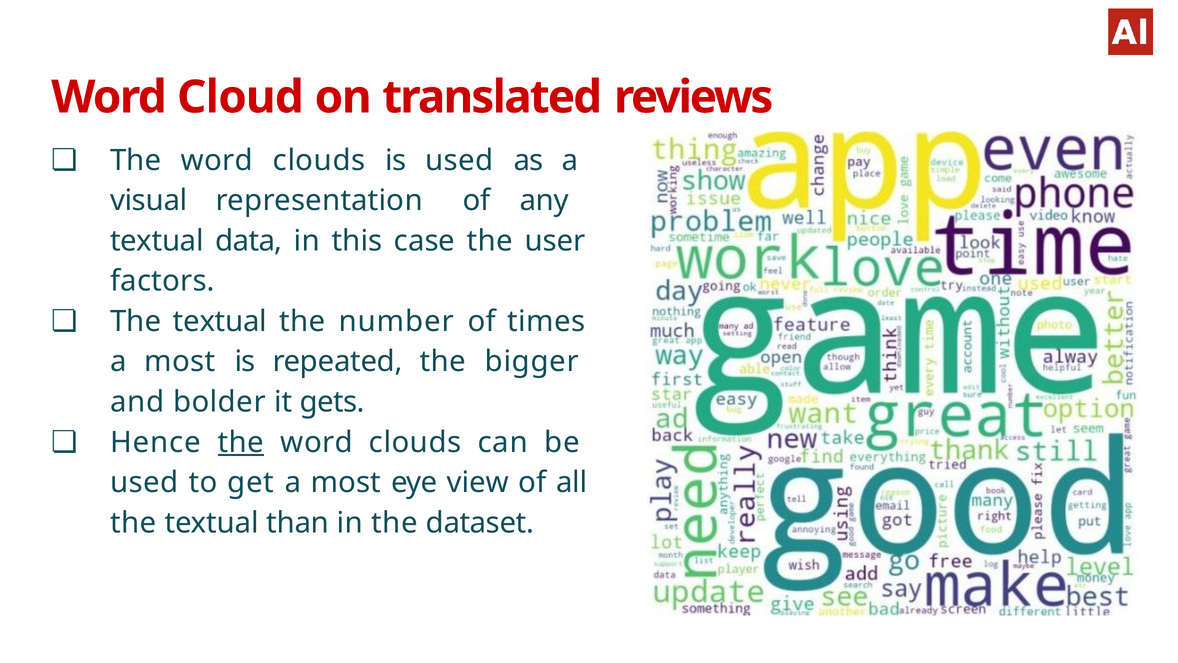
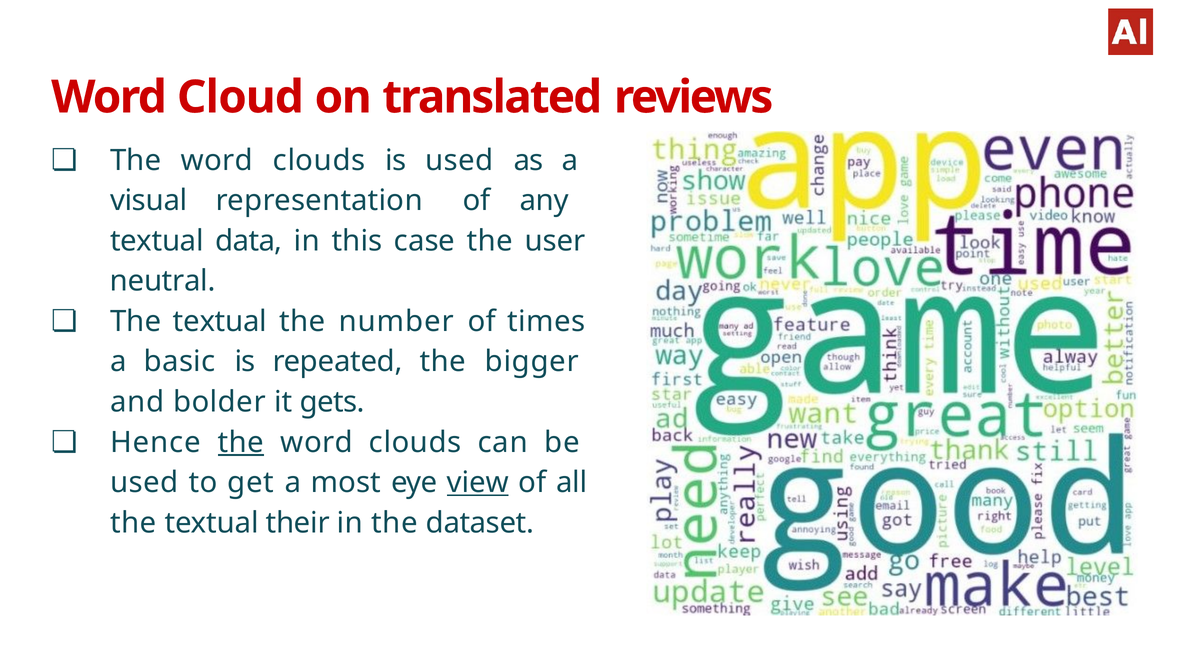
factors: factors -> neutral
most at (180, 362): most -> basic
view underline: none -> present
than: than -> their
